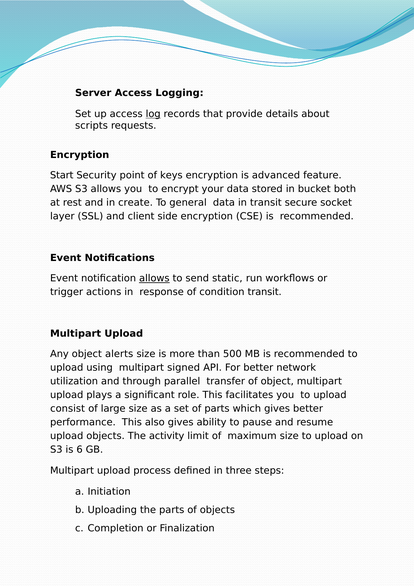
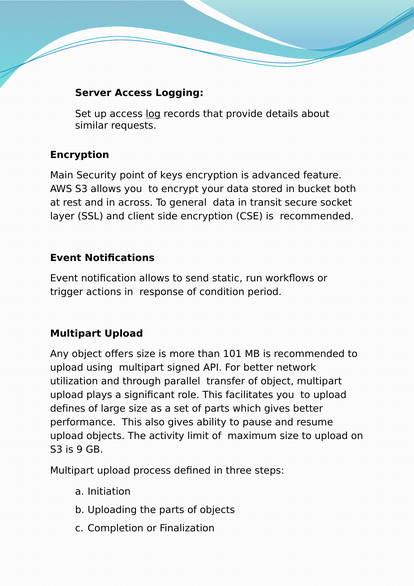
scripts: scripts -> similar
Start: Start -> Main
create: create -> across
allows at (154, 278) underline: present -> none
condition transit: transit -> period
alerts: alerts -> offers
500: 500 -> 101
consist: consist -> defines
6: 6 -> 9
